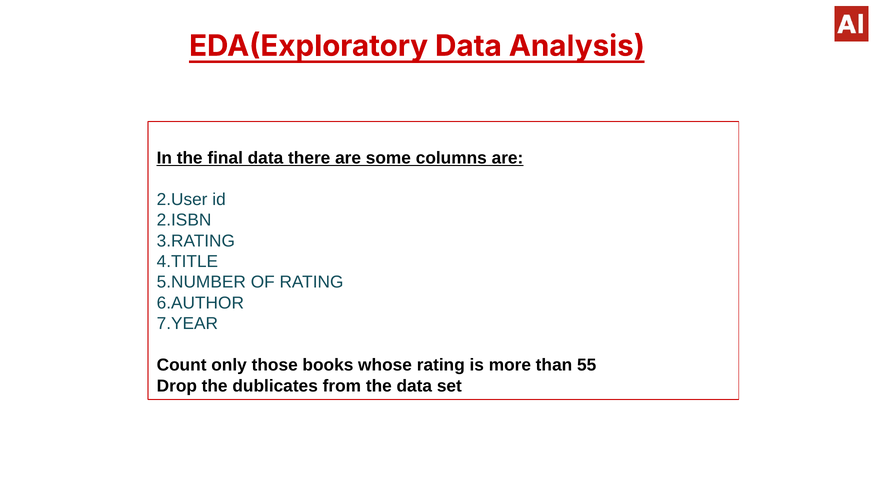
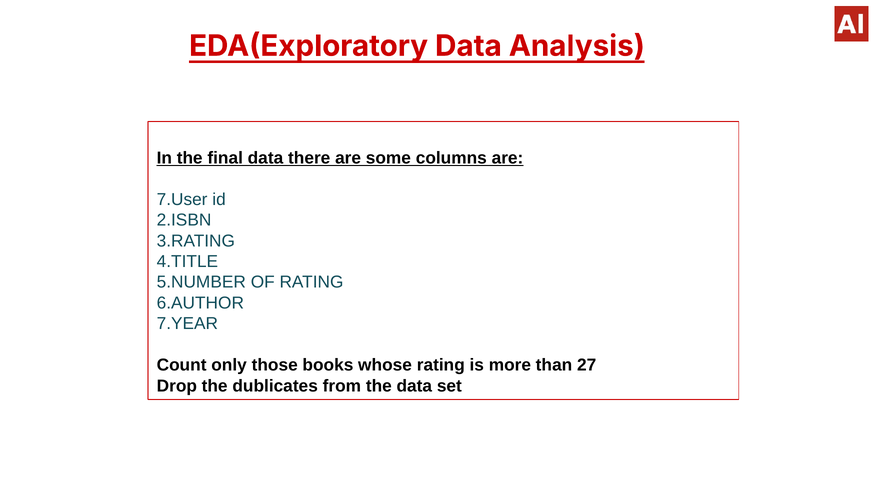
2.User: 2.User -> 7.User
55: 55 -> 27
